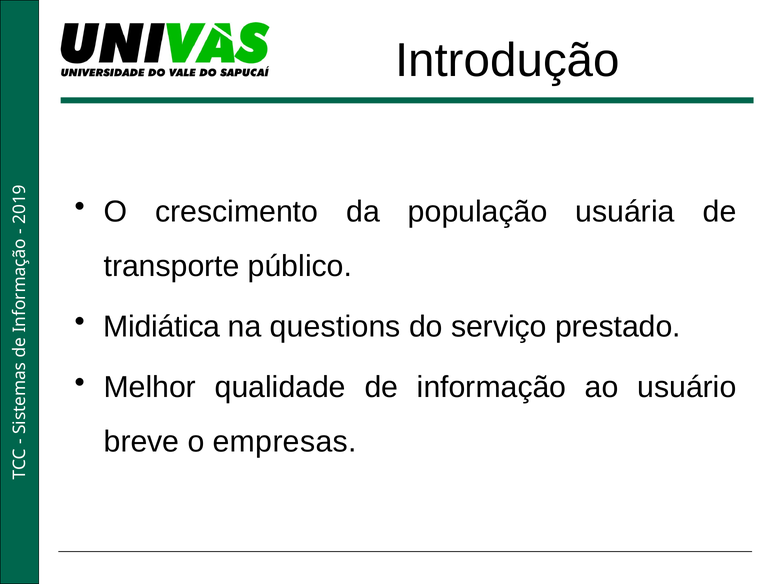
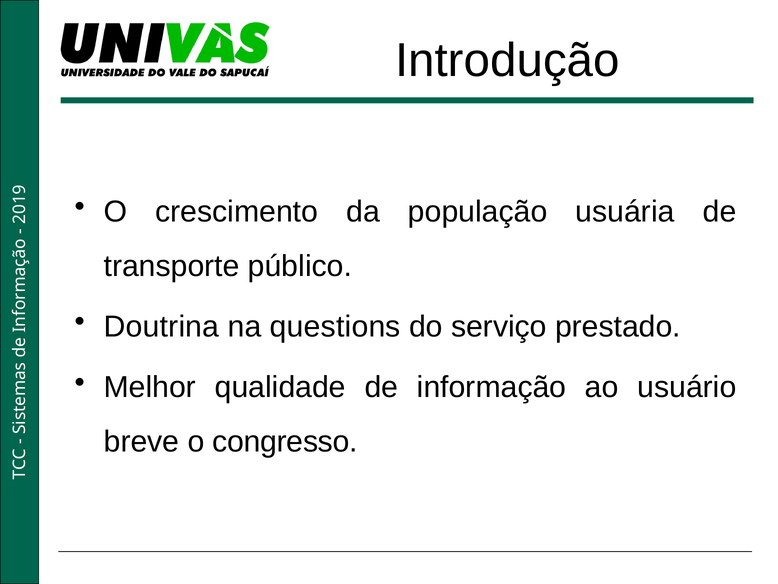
Midiática: Midiática -> Doutrina
empresas: empresas -> congresso
